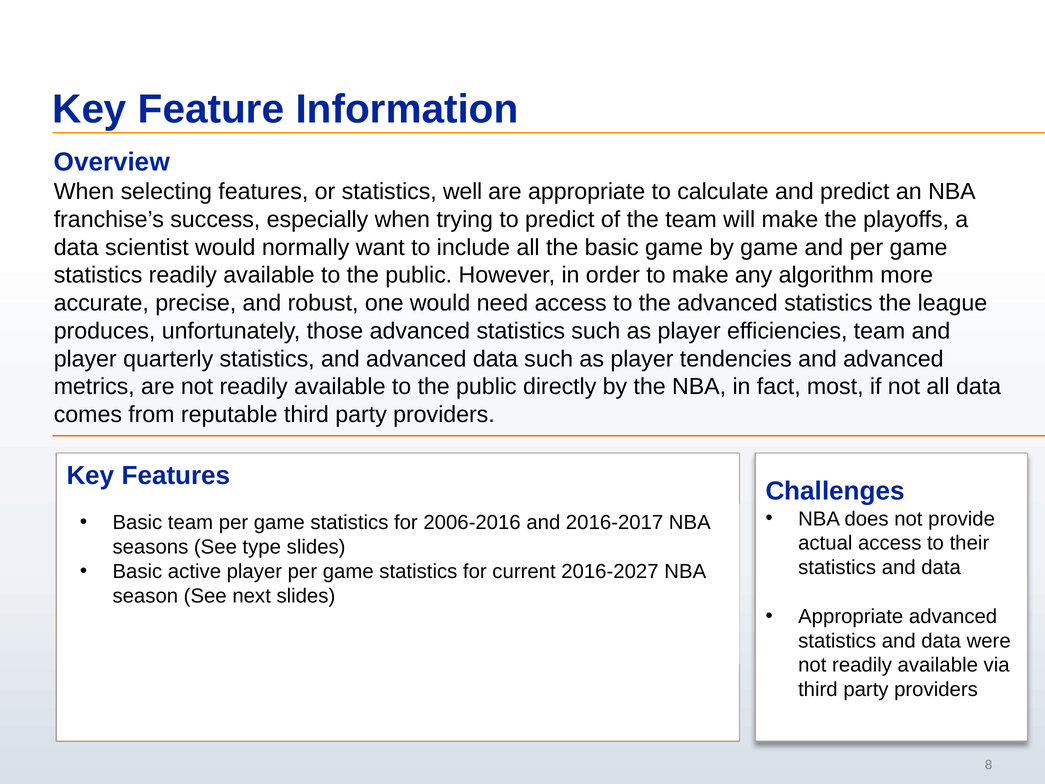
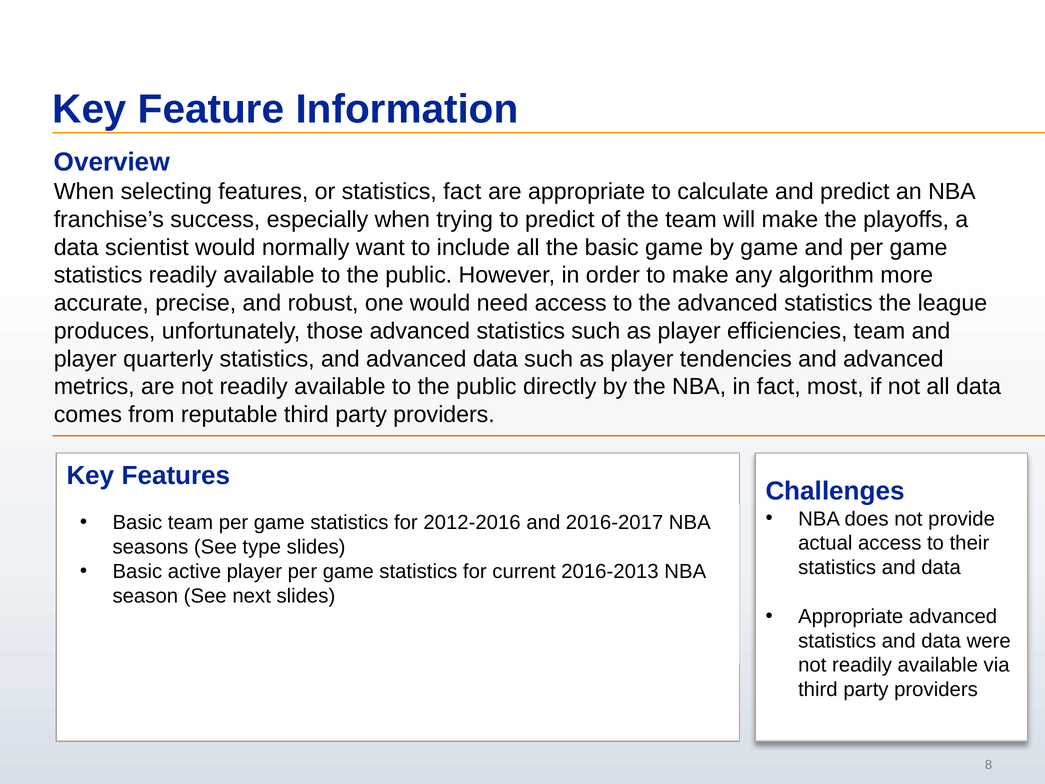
statistics well: well -> fact
2006-2016: 2006-2016 -> 2012-2016
2016-2027: 2016-2027 -> 2016-2013
